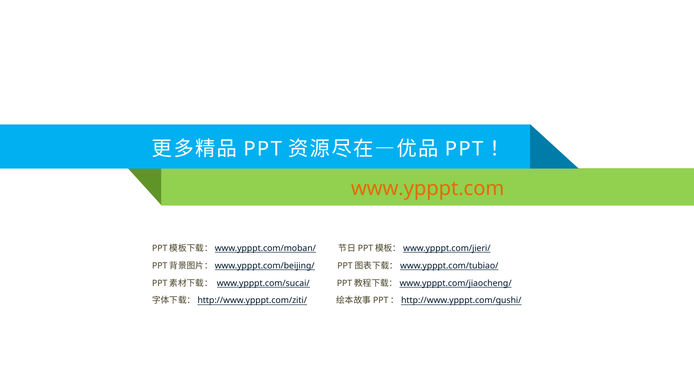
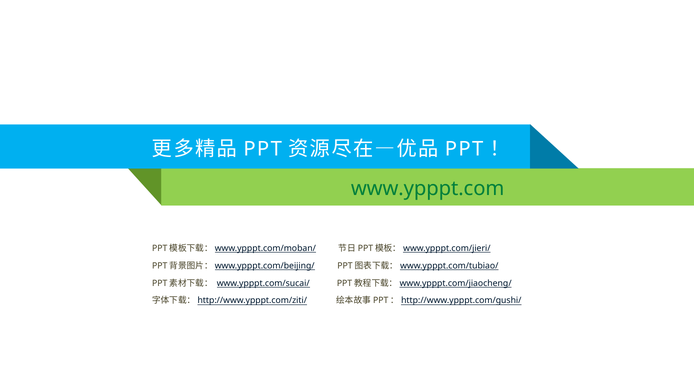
www.ypppt.com colour: orange -> green
